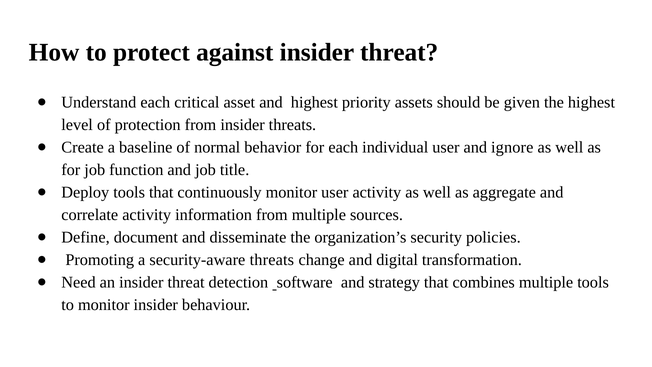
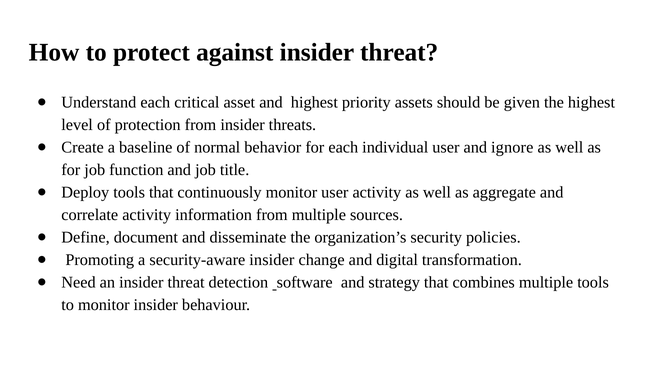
security-aware threats: threats -> insider
